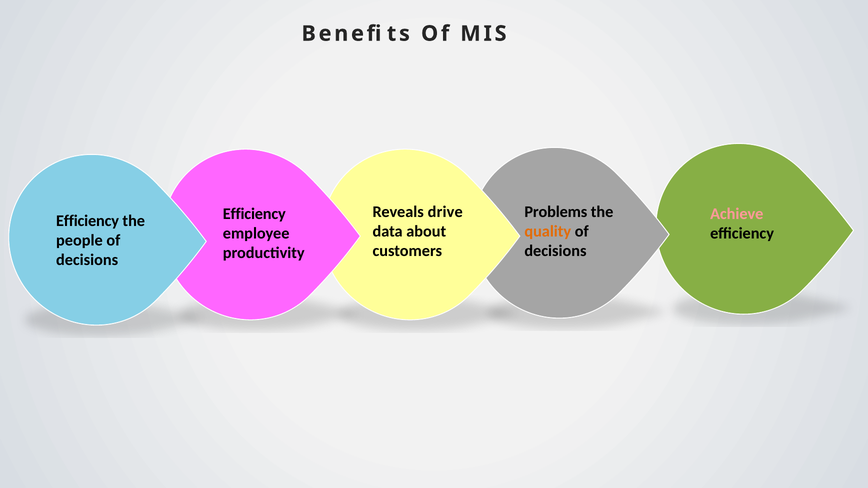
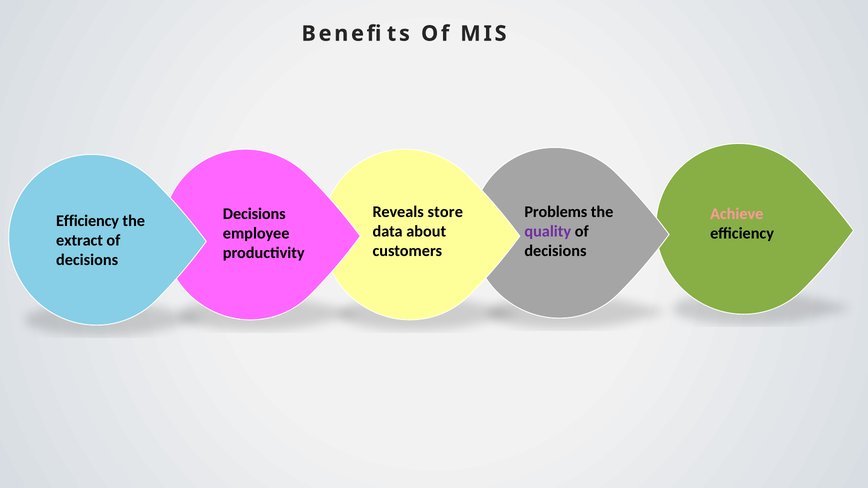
drive: drive -> store
Efficiency at (254, 214): Efficiency -> Decisions
quality colour: orange -> purple
people: people -> extract
